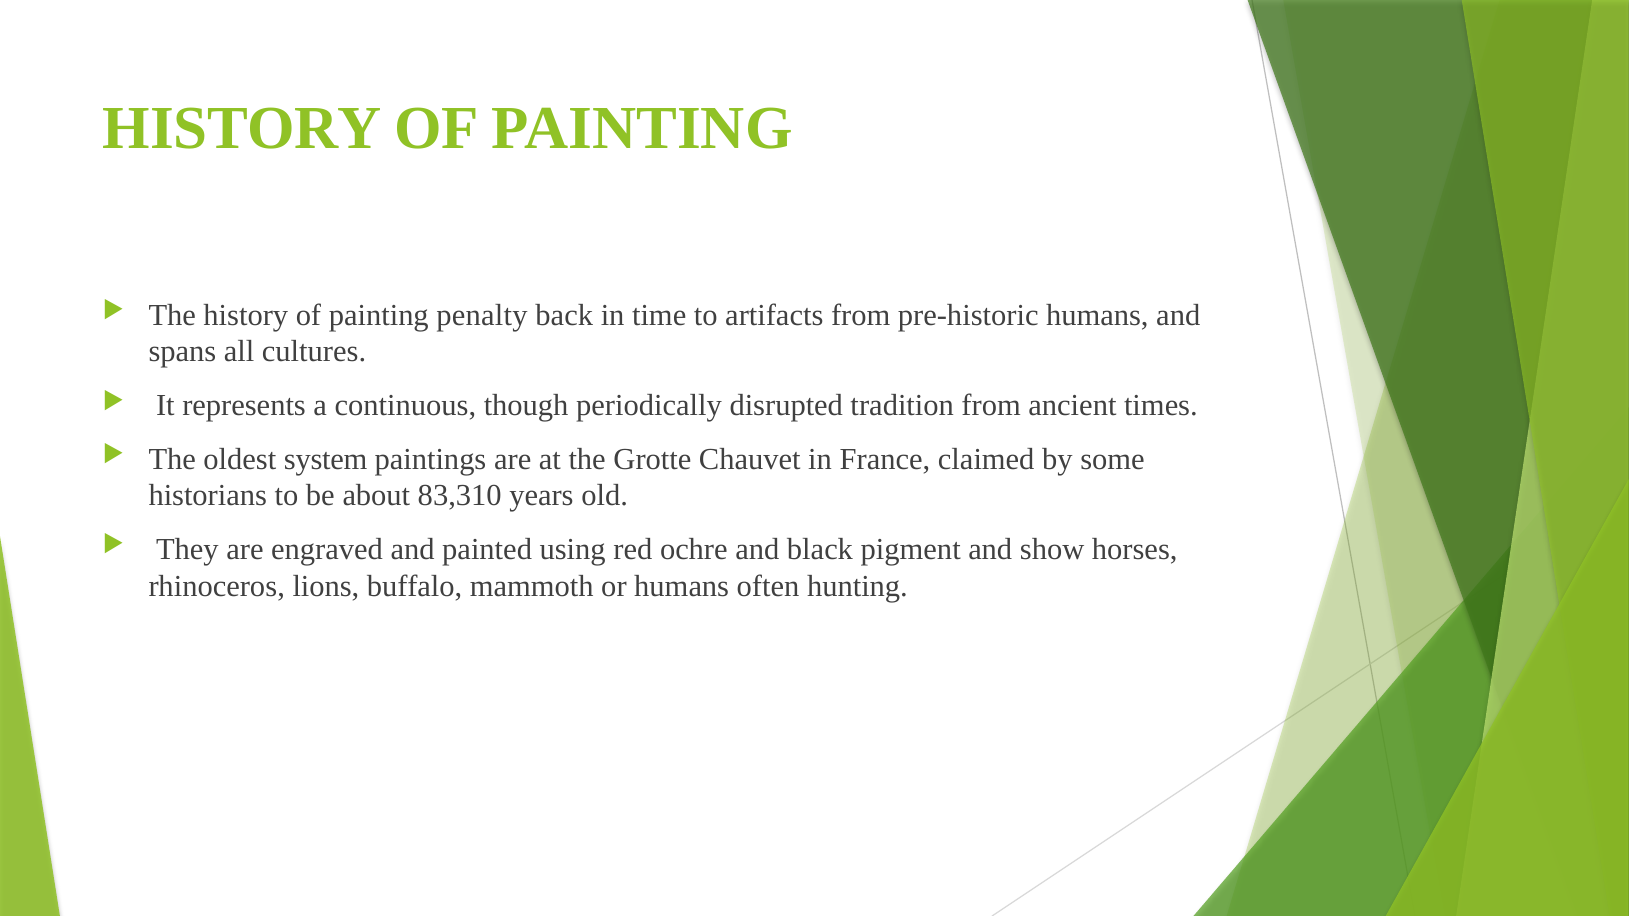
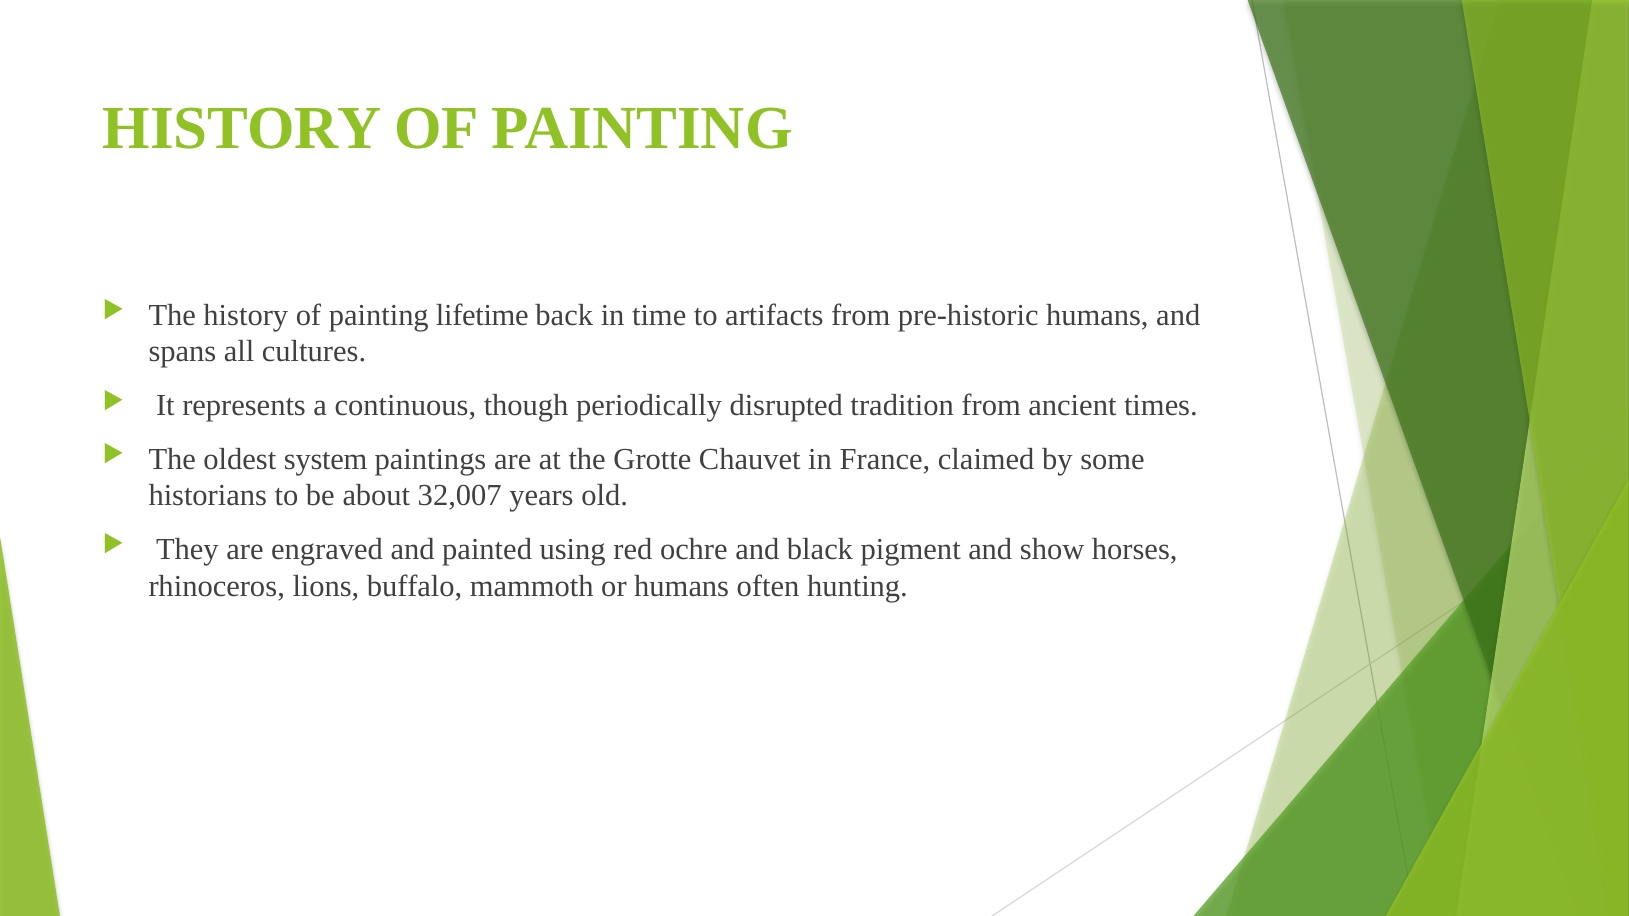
penalty: penalty -> lifetime
83,310: 83,310 -> 32,007
